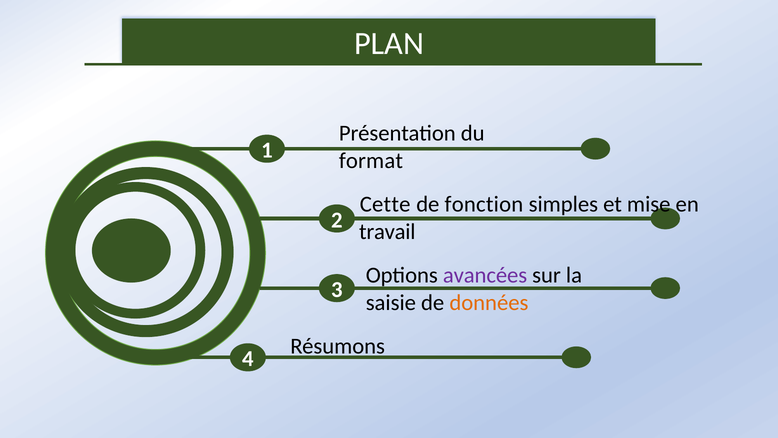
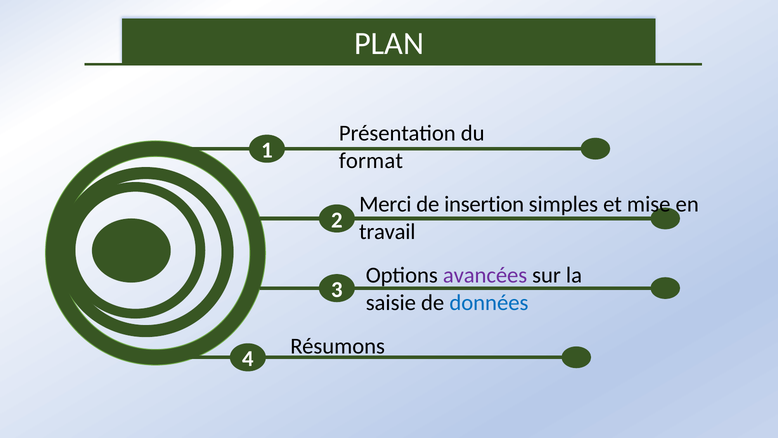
Cette: Cette -> Merci
fonction: fonction -> insertion
données colour: orange -> blue
